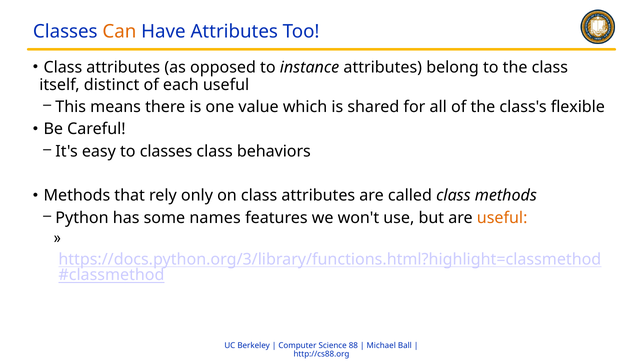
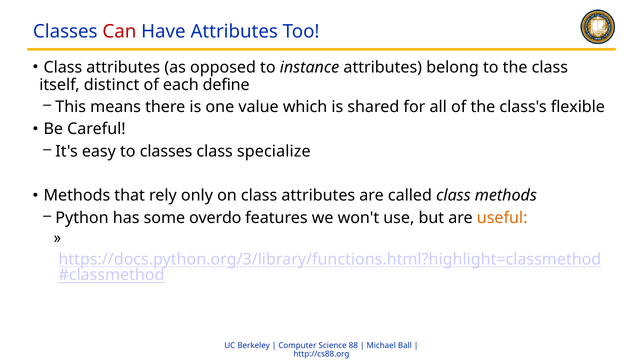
Can colour: orange -> red
each useful: useful -> define
behaviors: behaviors -> specialize
names: names -> overdo
